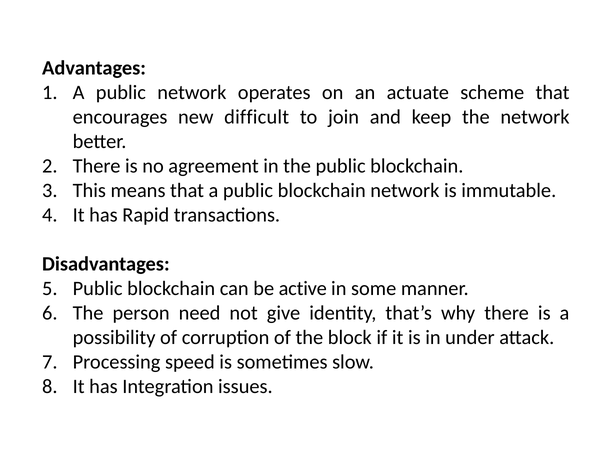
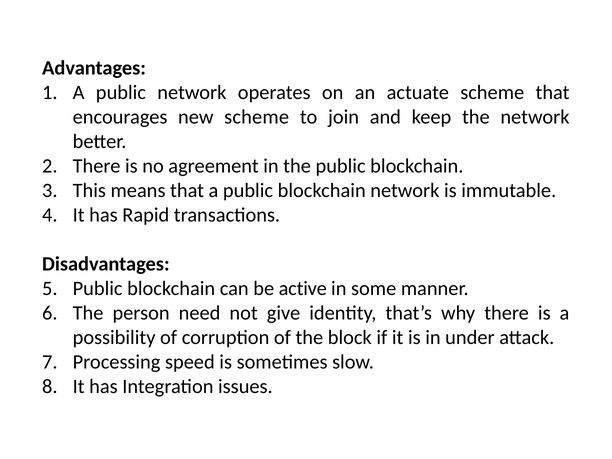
new difficult: difficult -> scheme
